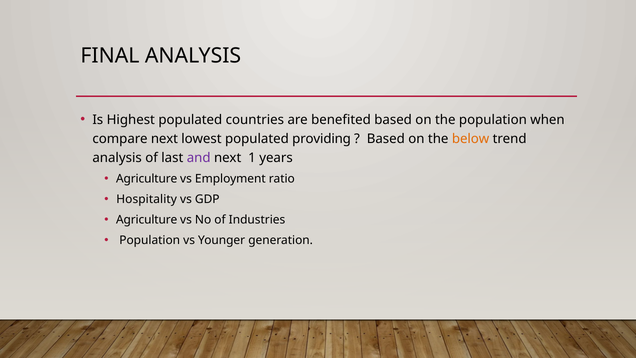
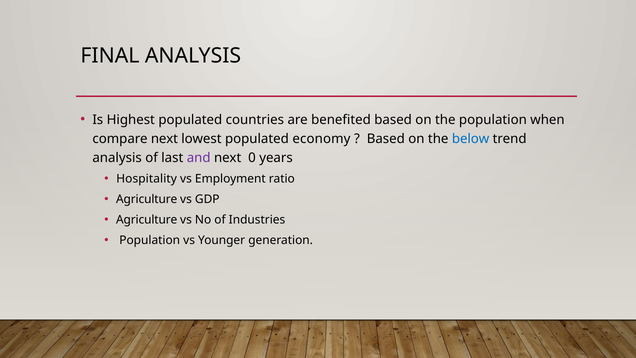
providing: providing -> economy
below colour: orange -> blue
1: 1 -> 0
Agriculture at (147, 179): Agriculture -> Hospitality
Hospitality at (147, 199): Hospitality -> Agriculture
